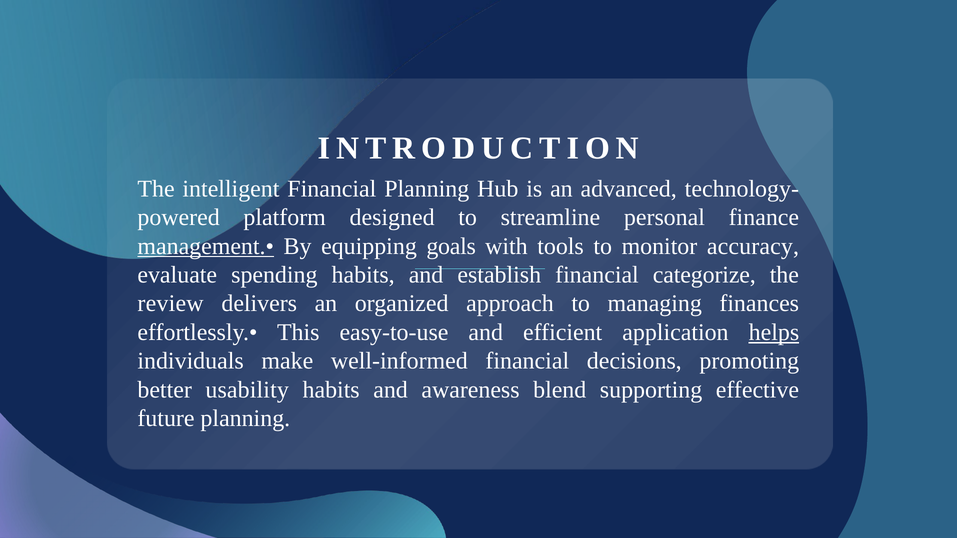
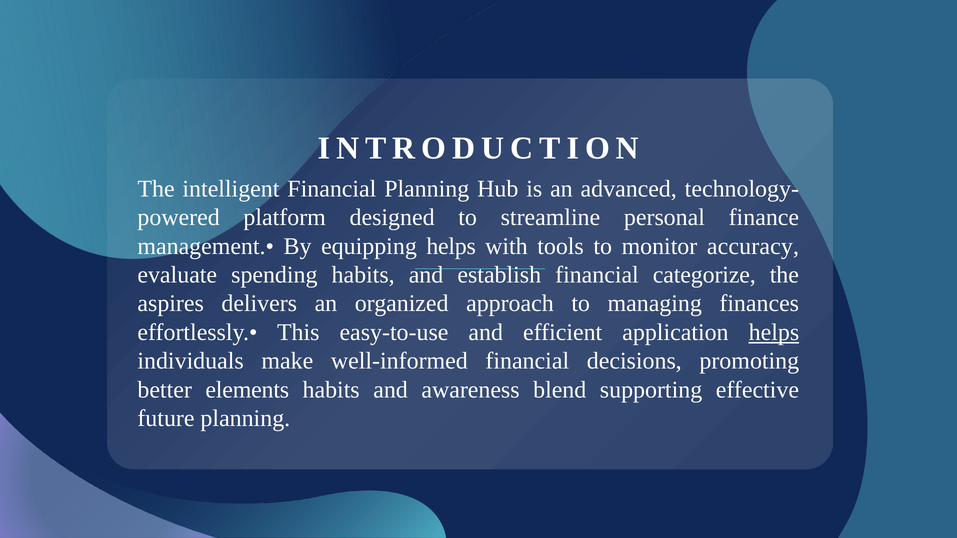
management.• underline: present -> none
equipping goals: goals -> helps
review: review -> aspires
usability: usability -> elements
